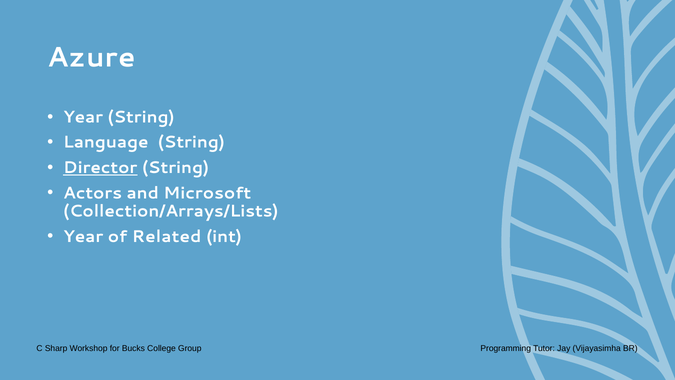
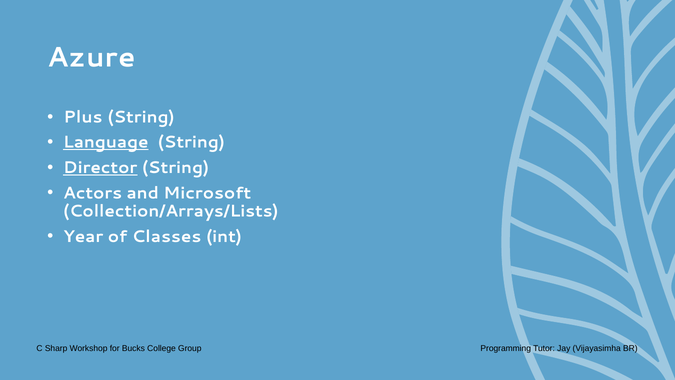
Year at (83, 117): Year -> Plus
Language underline: none -> present
Related: Related -> Classes
